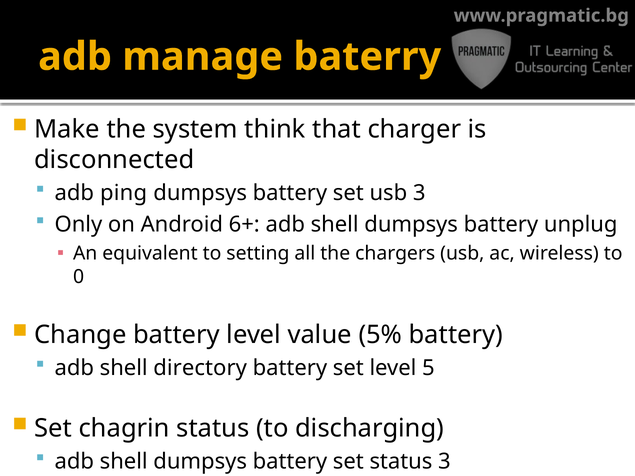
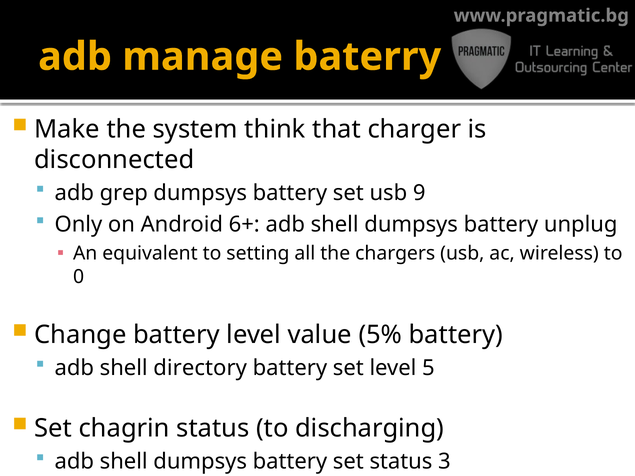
ping: ping -> grep
usb 3: 3 -> 9
